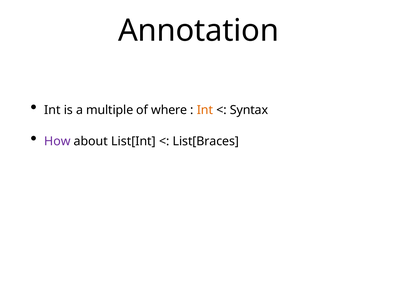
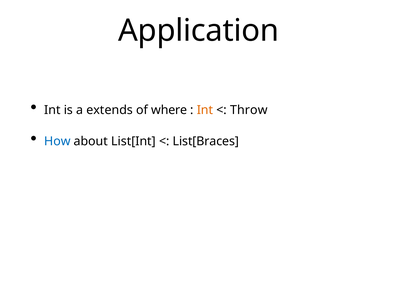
Annotation: Annotation -> Application
multiple: multiple -> extends
Syntax: Syntax -> Throw
How colour: purple -> blue
